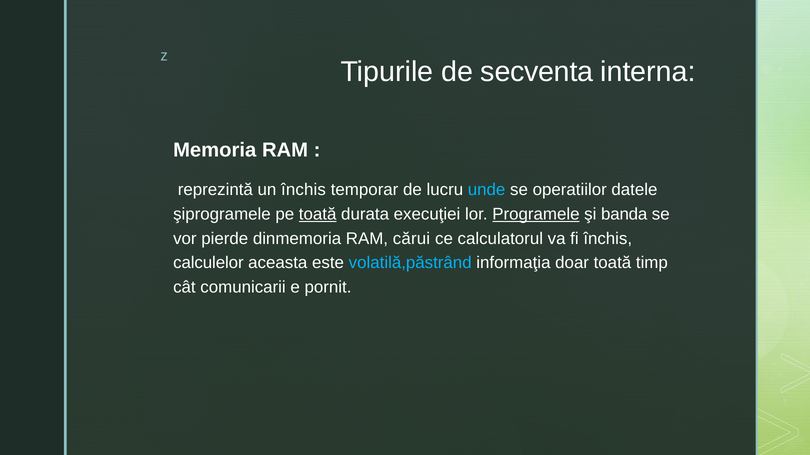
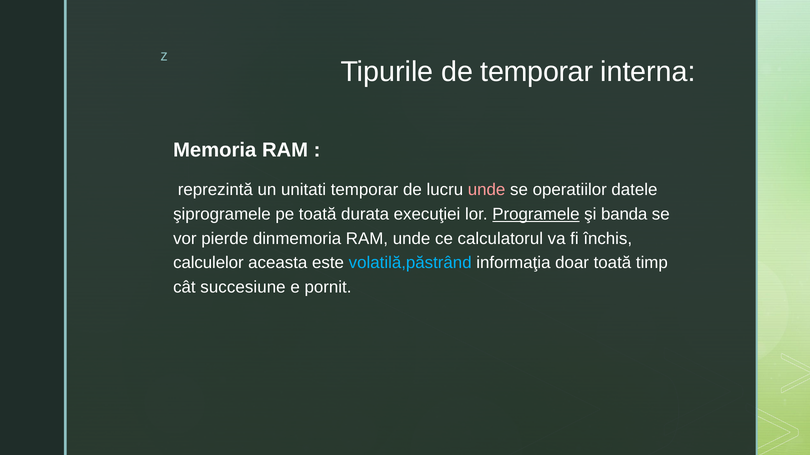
de secventa: secventa -> temporar
un închis: închis -> unitati
unde at (487, 190) colour: light blue -> pink
toată at (318, 214) underline: present -> none
RAM cărui: cărui -> unde
comunicarii: comunicarii -> succesiune
